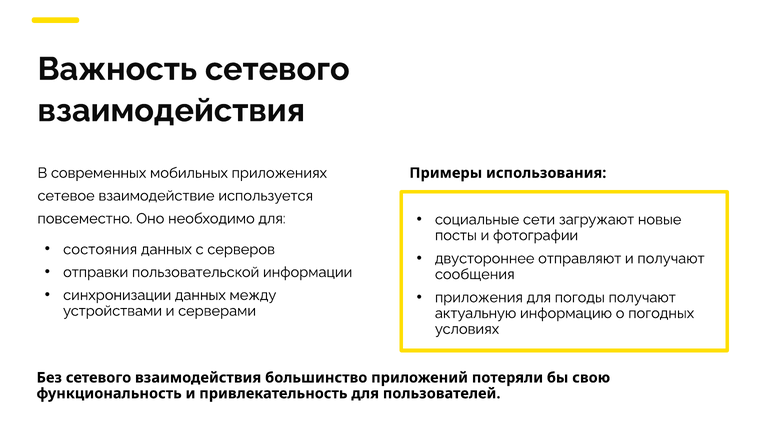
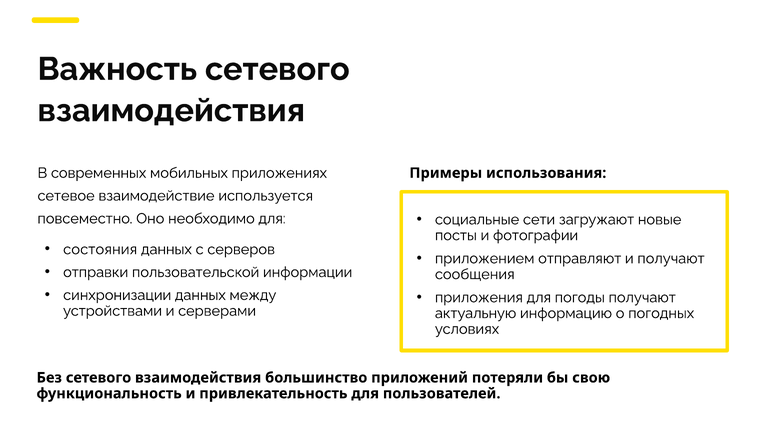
двустороннее: двустороннее -> приложением
